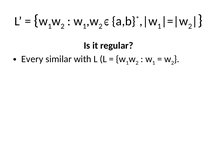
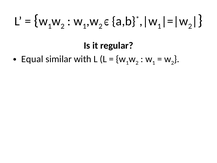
Every: Every -> Equal
